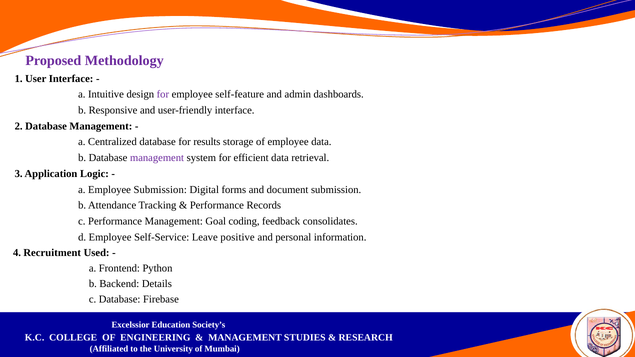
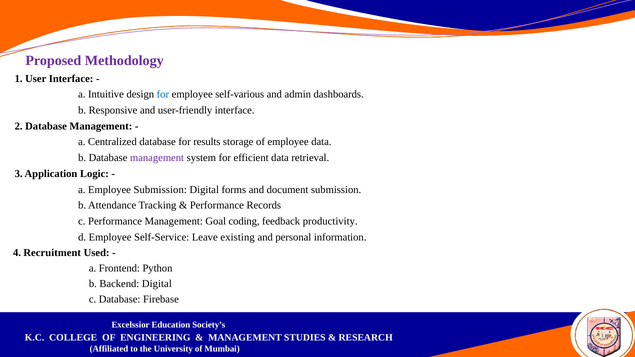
for at (163, 94) colour: purple -> blue
self-feature: self-feature -> self-various
consolidates: consolidates -> productivity
positive: positive -> existing
Backend Details: Details -> Digital
